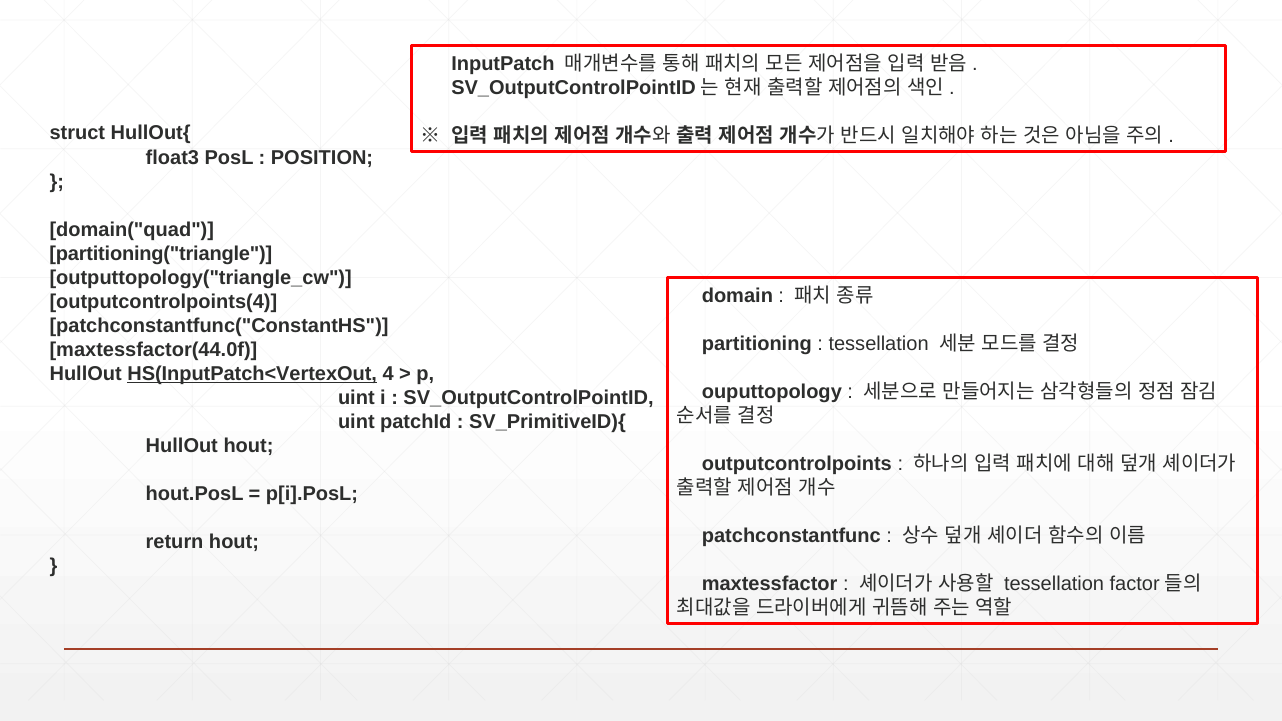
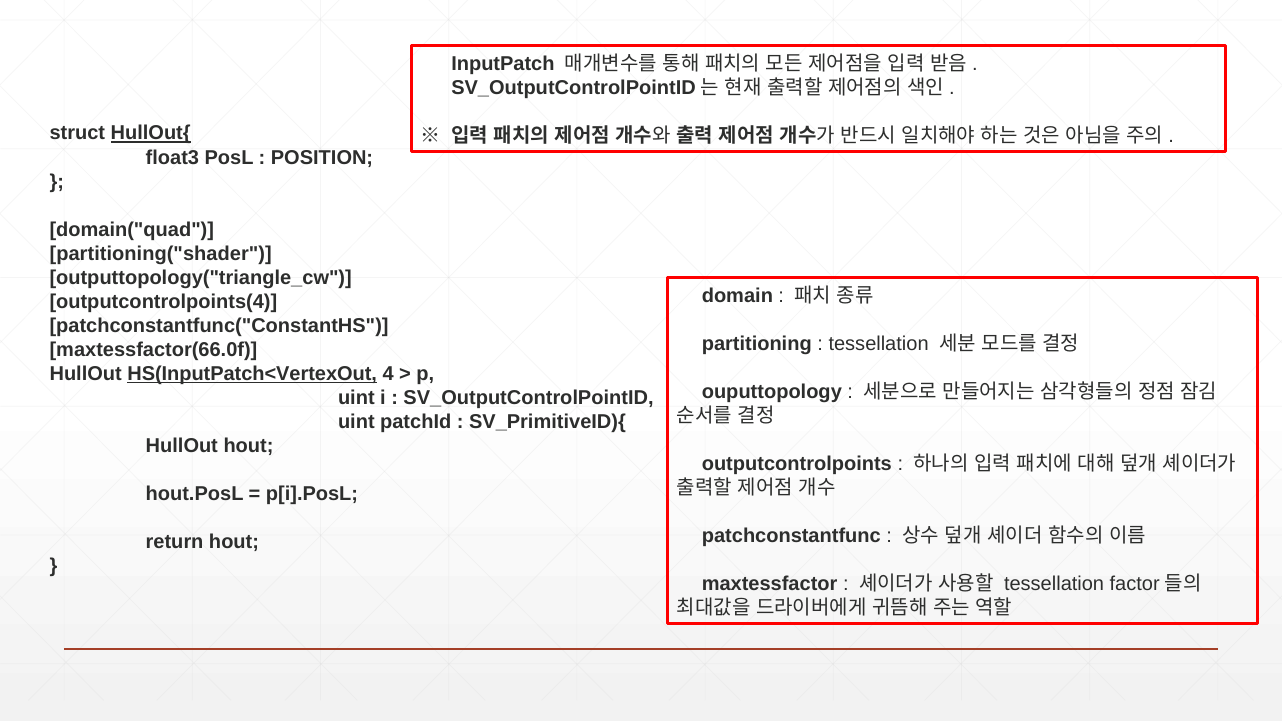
HullOut{ underline: none -> present
partitioning("triangle: partitioning("triangle -> partitioning("shader
maxtessfactor(44.0f: maxtessfactor(44.0f -> maxtessfactor(66.0f
